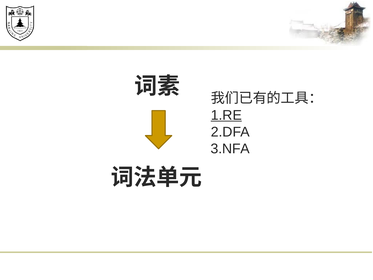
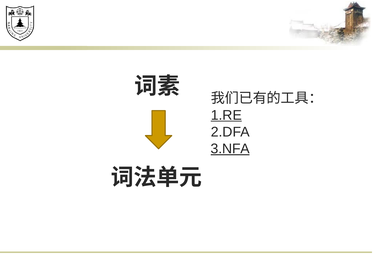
3.NFA underline: none -> present
